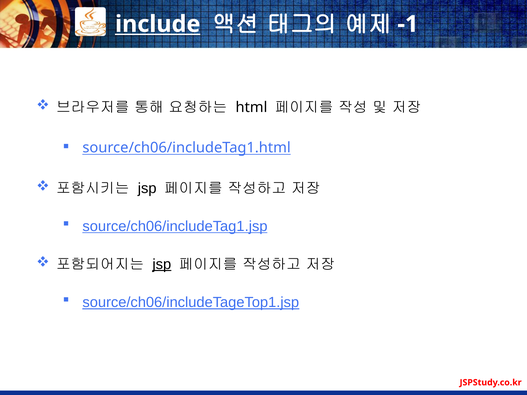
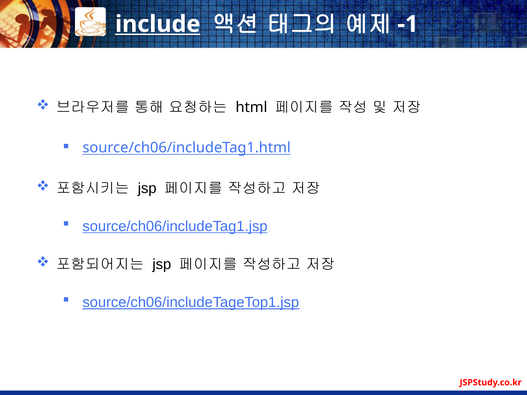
jsp at (162, 264) underline: present -> none
